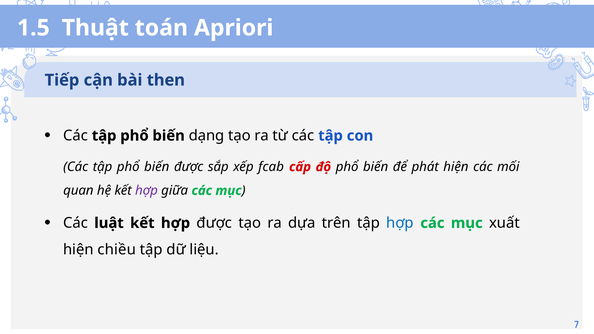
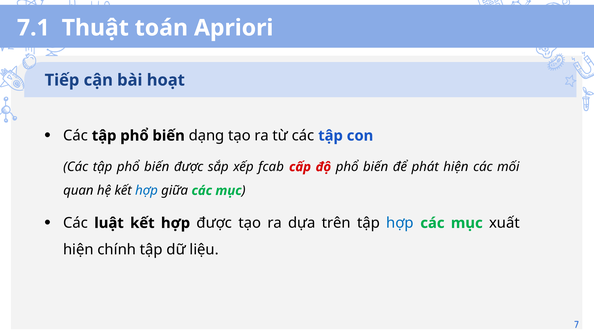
1.5: 1.5 -> 7.1
then: then -> hoạt
hợp at (146, 191) colour: purple -> blue
chiều: chiều -> chính
